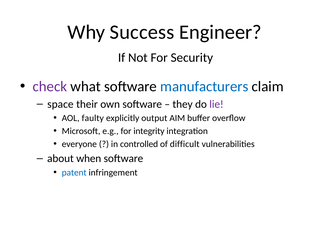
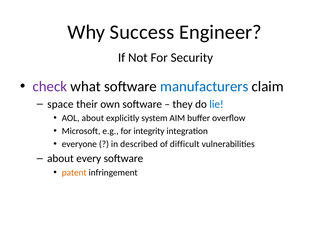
lie colour: purple -> blue
AOL faulty: faulty -> about
output: output -> system
controlled: controlled -> described
when: when -> every
patent colour: blue -> orange
